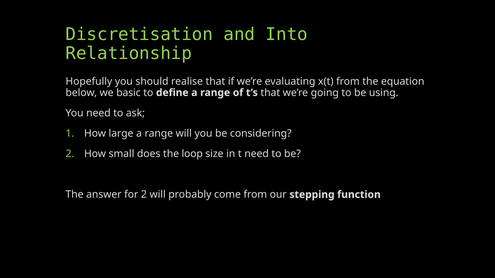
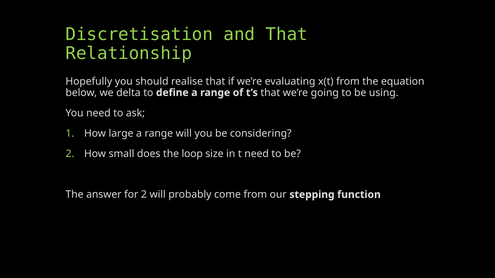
and Into: Into -> That
basic: basic -> delta
